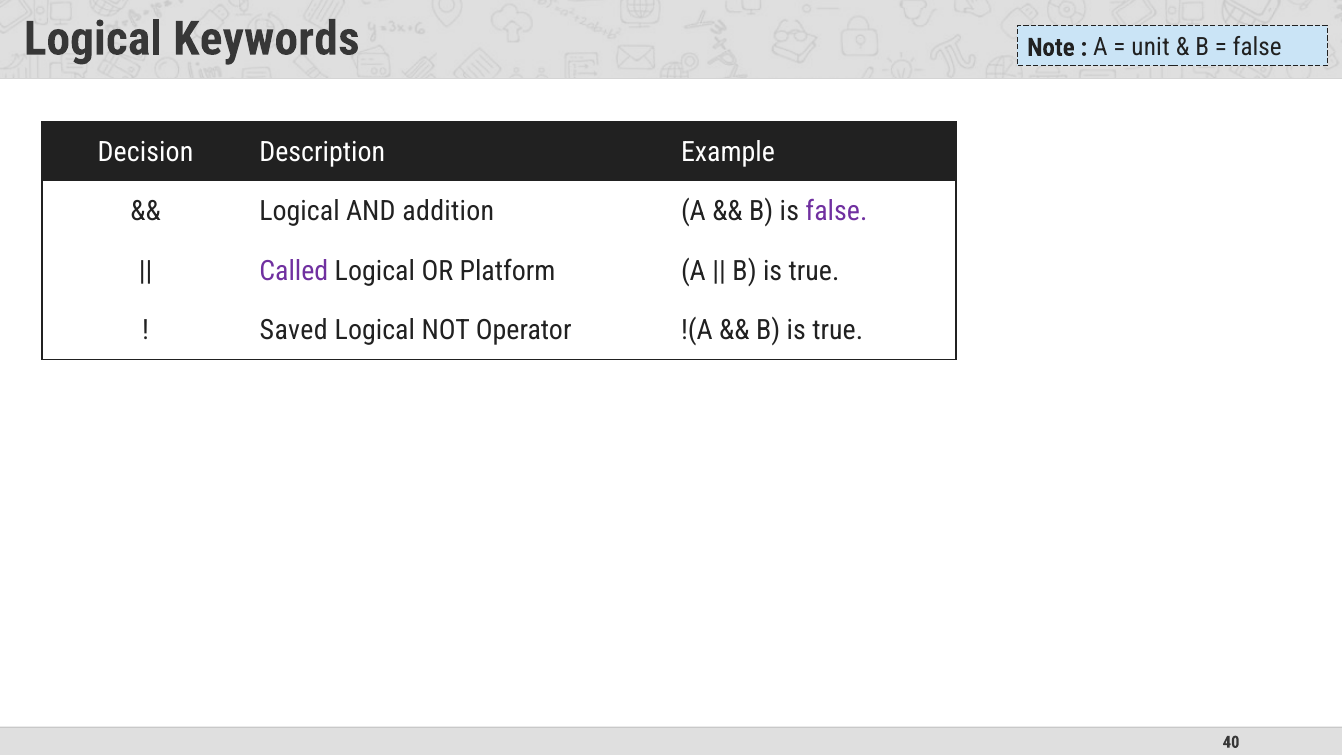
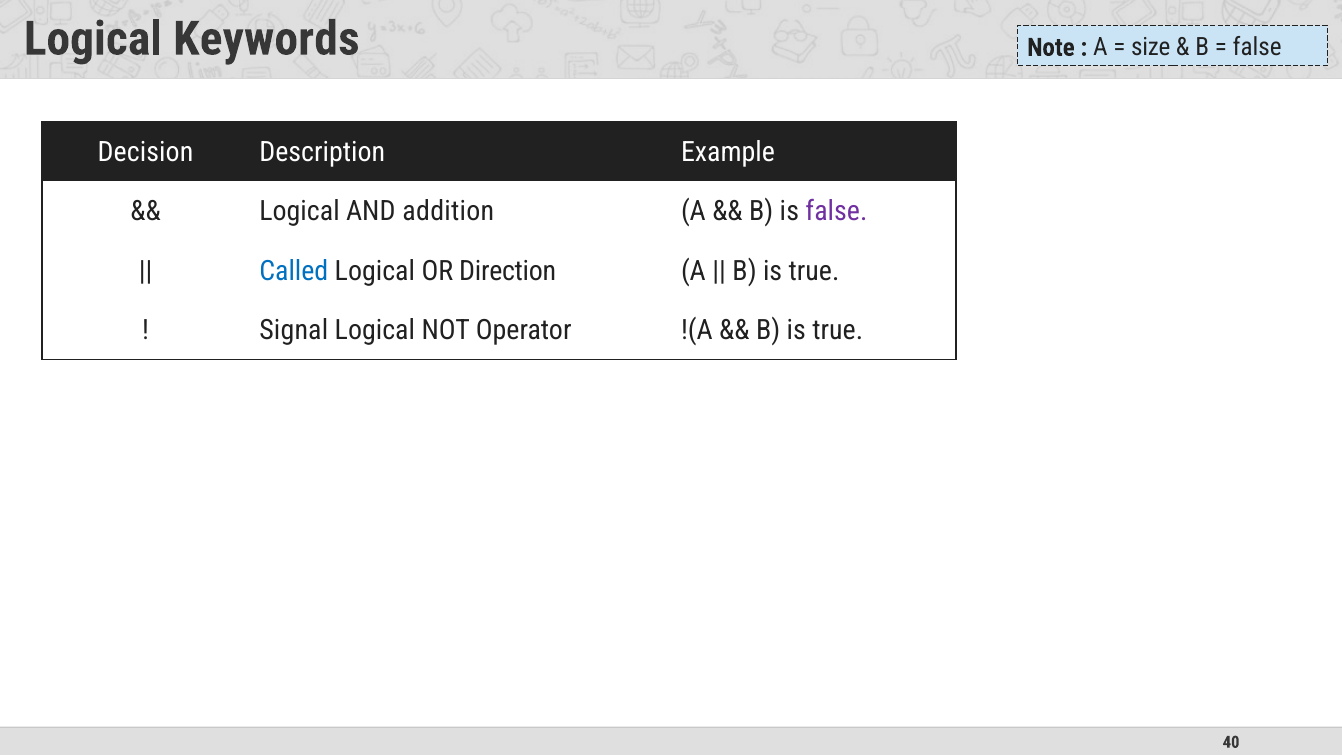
unit: unit -> size
Called colour: purple -> blue
Platform: Platform -> Direction
Saved: Saved -> Signal
